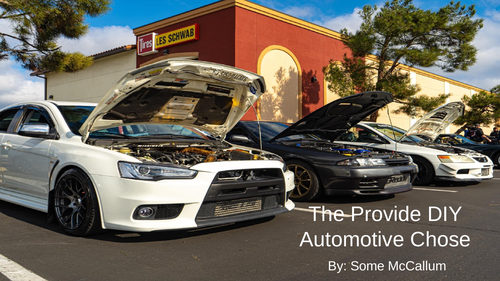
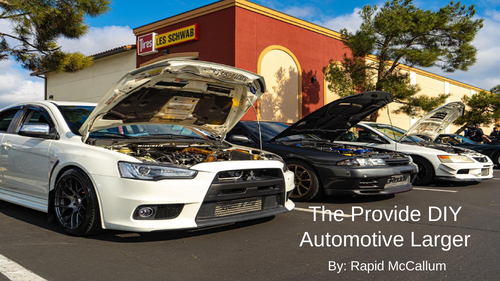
Chose: Chose -> Larger
Some: Some -> Rapid
